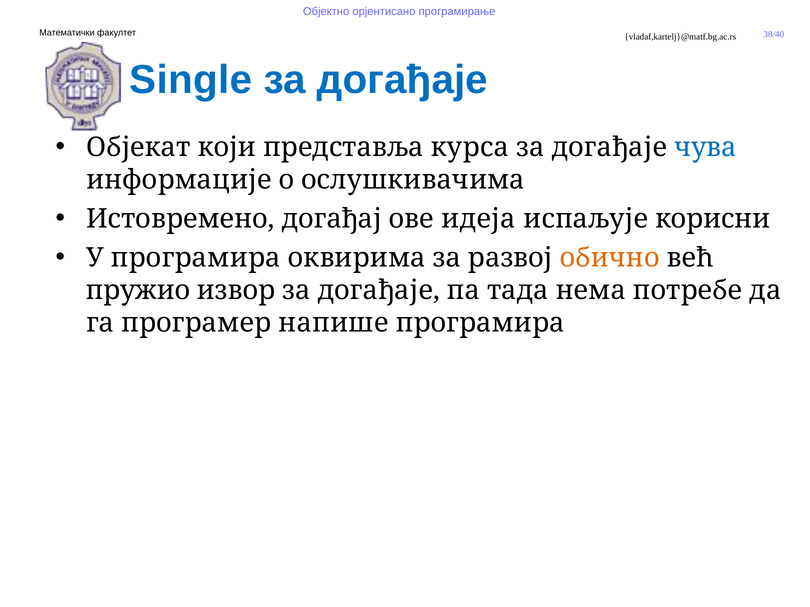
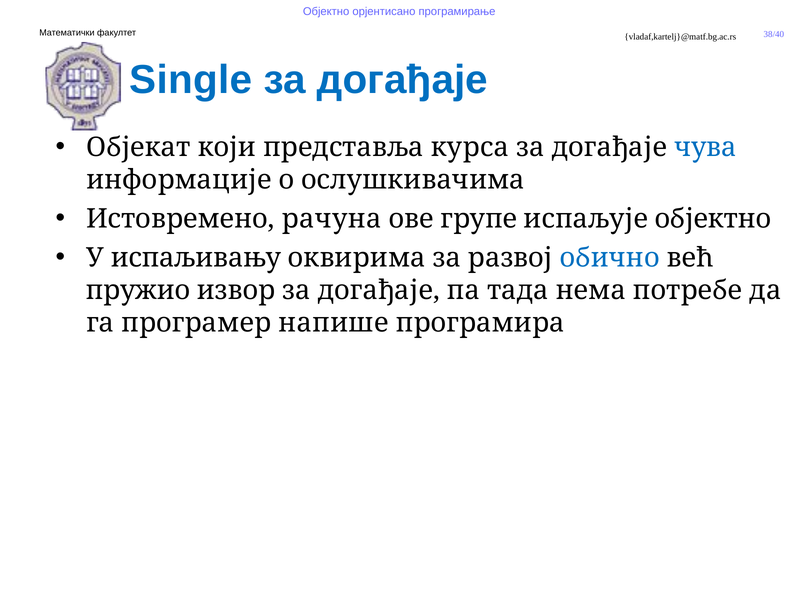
догађај: догађај -> рачуна
идеја: идеја -> групе
испаљује корисни: корисни -> објектно
У програмира: програмира -> испаљивању
обично colour: orange -> blue
